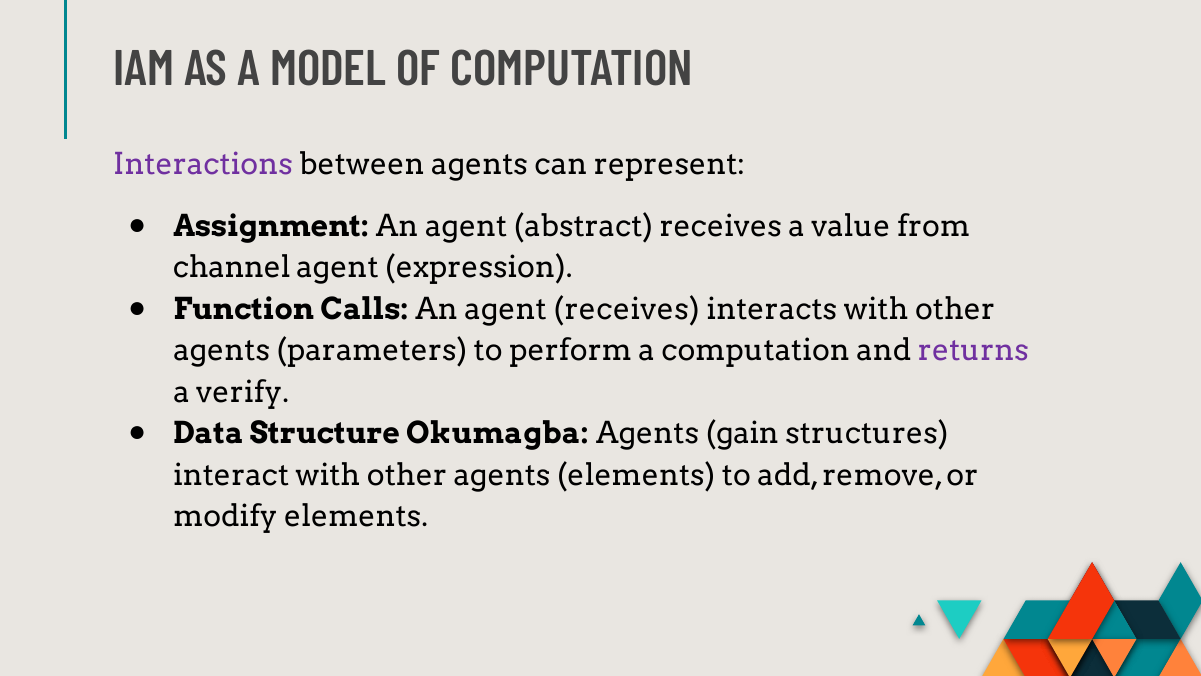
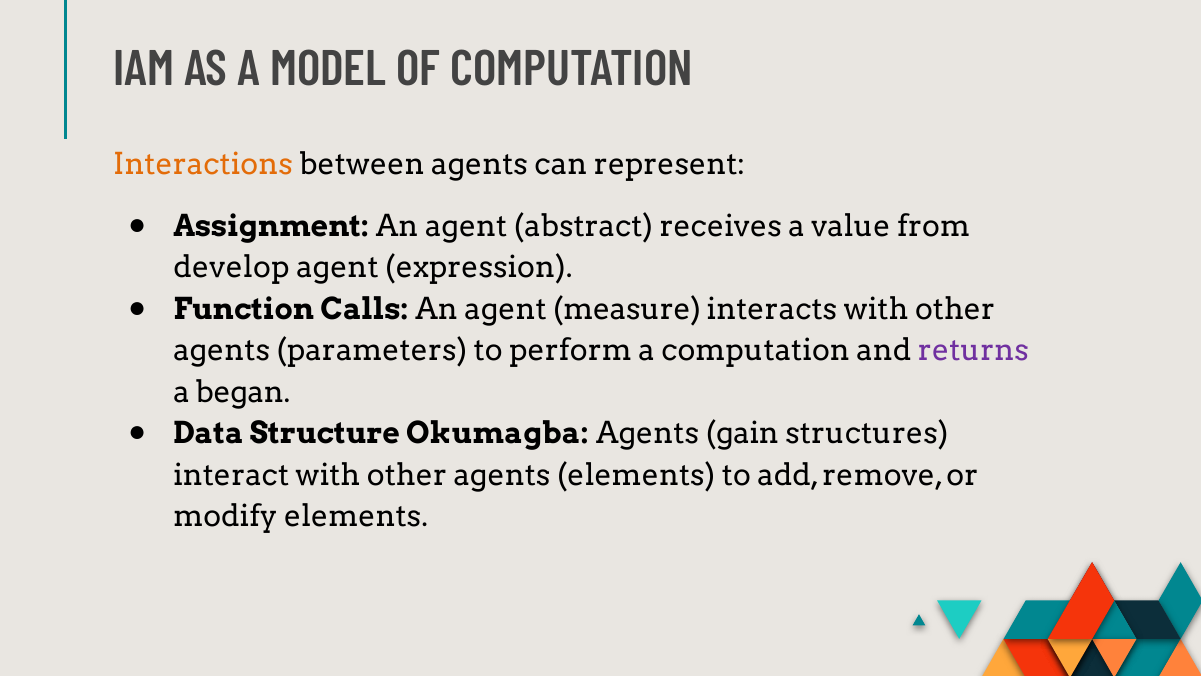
Interactions colour: purple -> orange
channel: channel -> develop
agent receives: receives -> measure
verify: verify -> began
